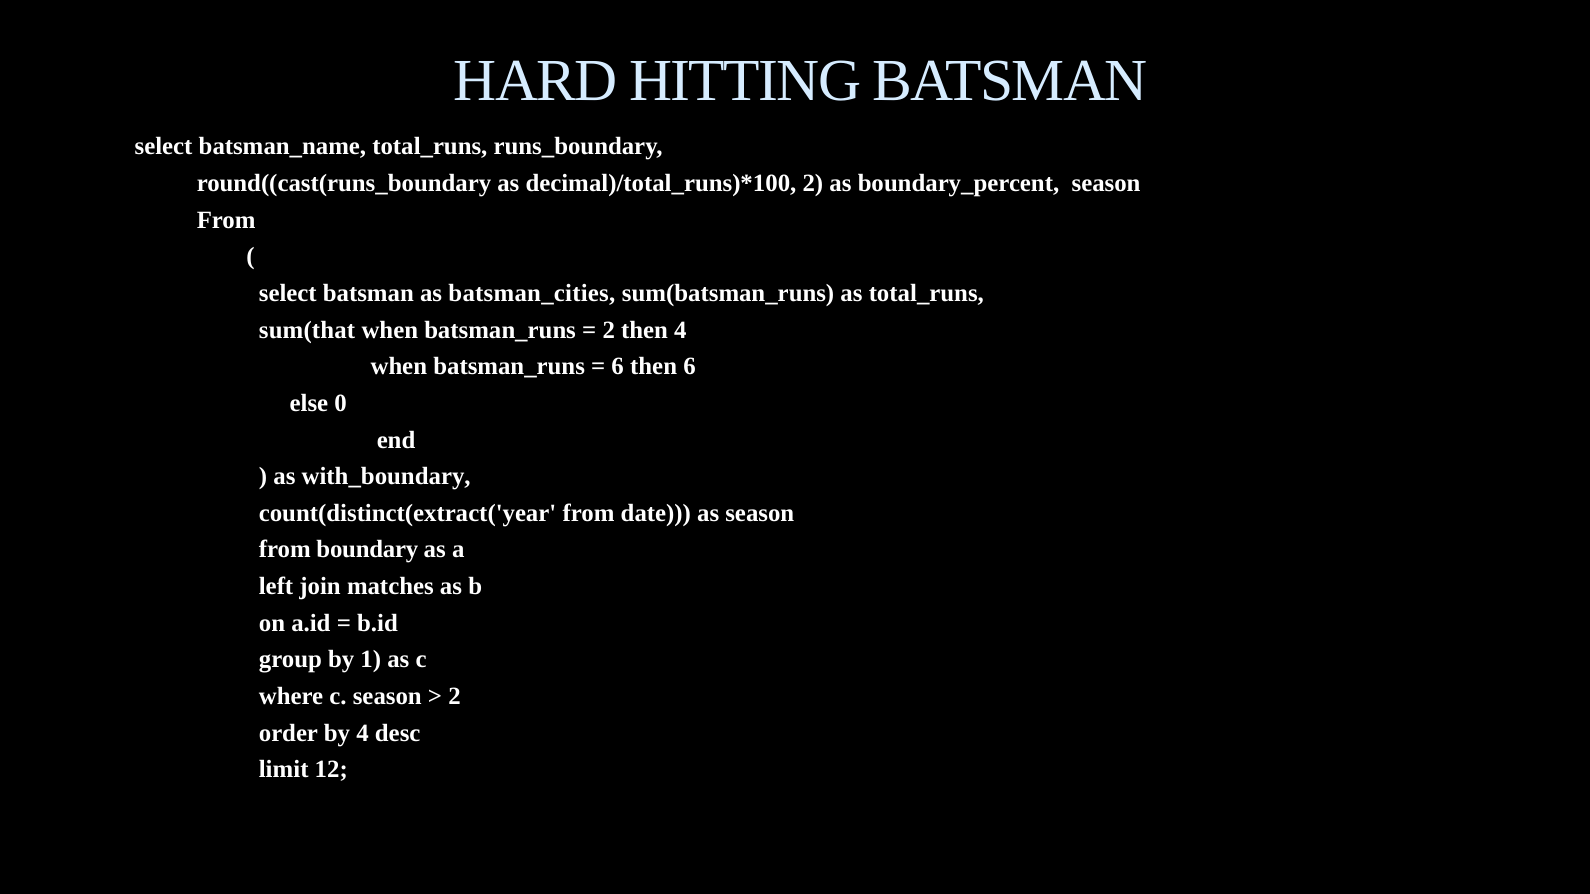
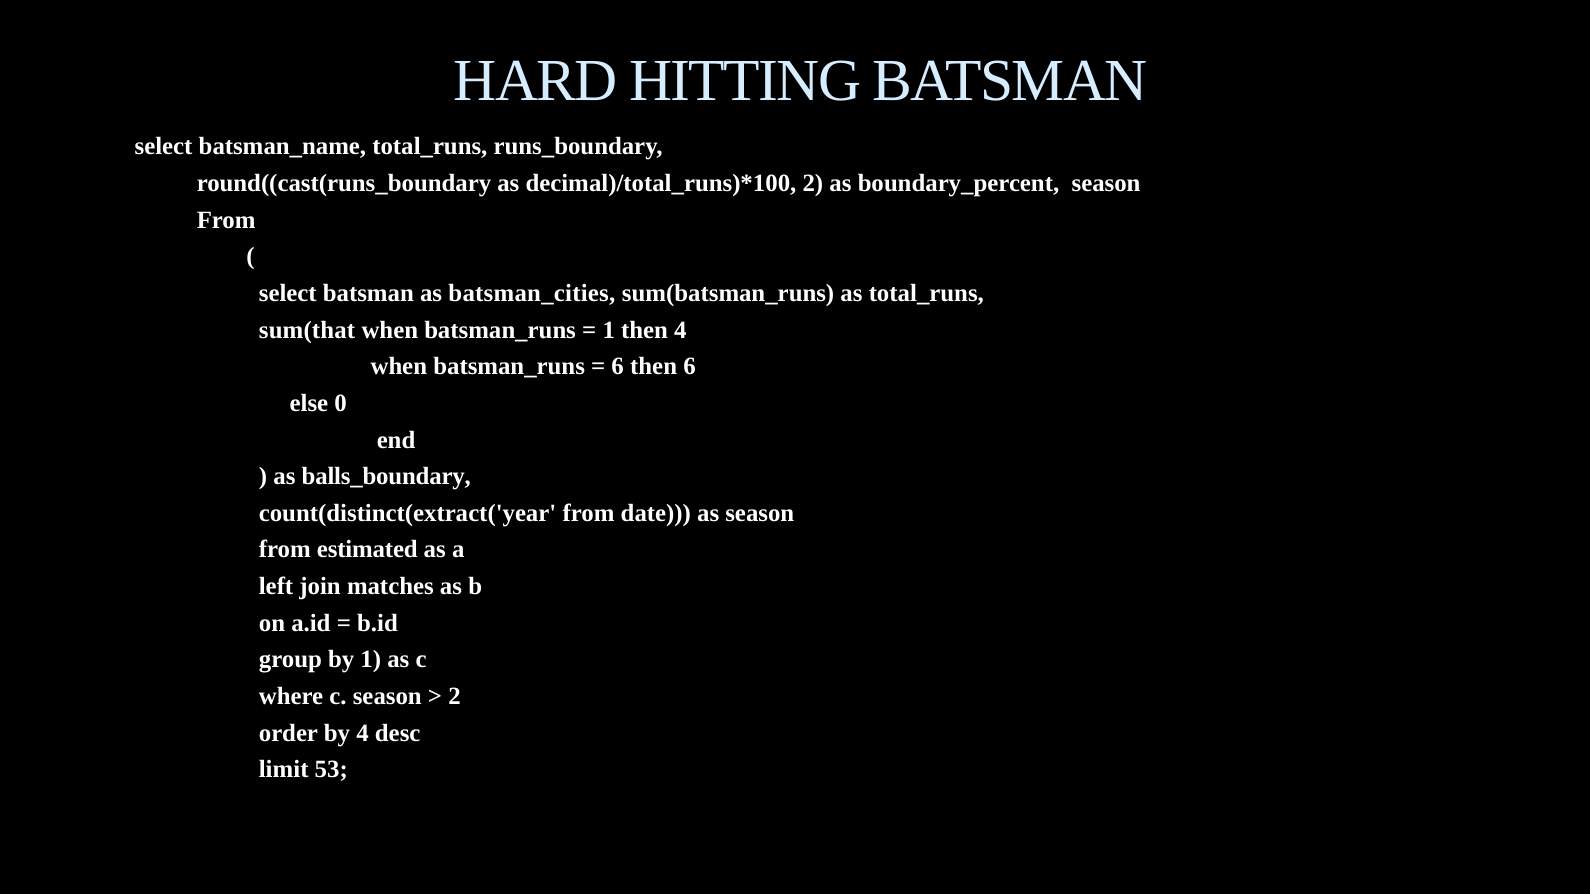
2 at (609, 330): 2 -> 1
with_boundary: with_boundary -> balls_boundary
boundary: boundary -> estimated
12: 12 -> 53
